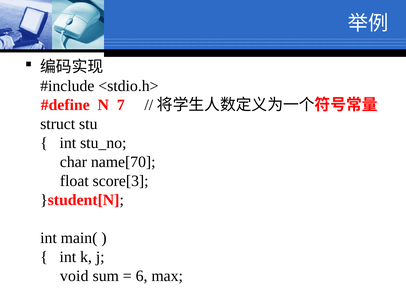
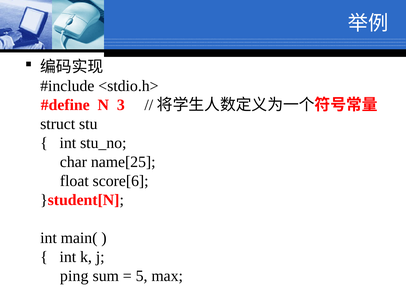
7: 7 -> 3
name[70: name[70 -> name[25
score[3: score[3 -> score[6
void: void -> ping
6: 6 -> 5
